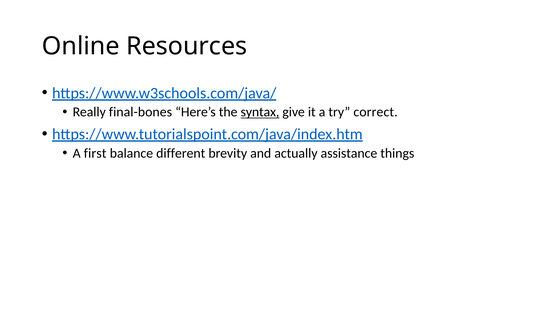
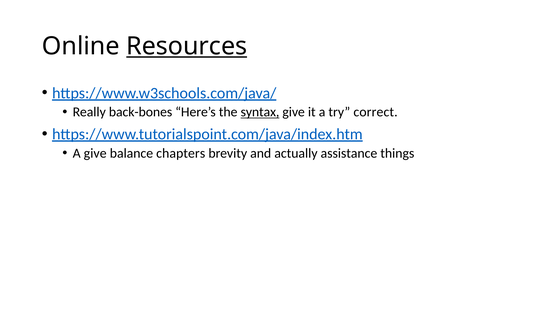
Resources underline: none -> present
final-bones: final-bones -> back-bones
A first: first -> give
different: different -> chapters
